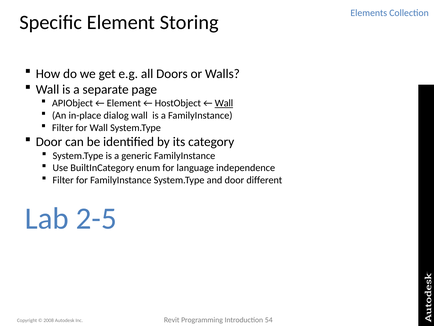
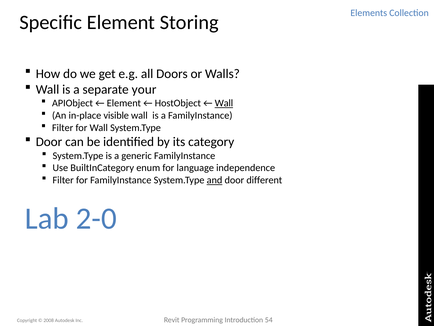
page: page -> your
dialog: dialog -> visible
and underline: none -> present
2-5: 2-5 -> 2-0
